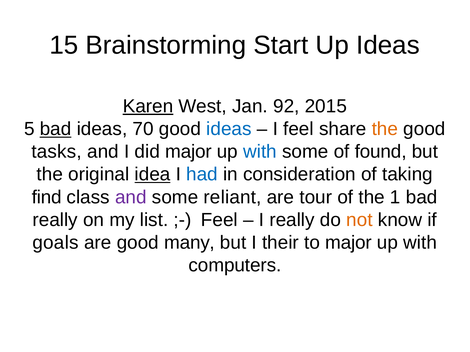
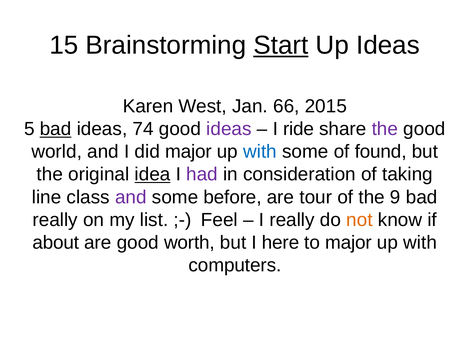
Start underline: none -> present
Karen underline: present -> none
92: 92 -> 66
70: 70 -> 74
ideas at (229, 129) colour: blue -> purple
I feel: feel -> ride
the at (385, 129) colour: orange -> purple
tasks: tasks -> world
had colour: blue -> purple
find: find -> line
reliant: reliant -> before
1: 1 -> 9
goals: goals -> about
many: many -> worth
their: their -> here
